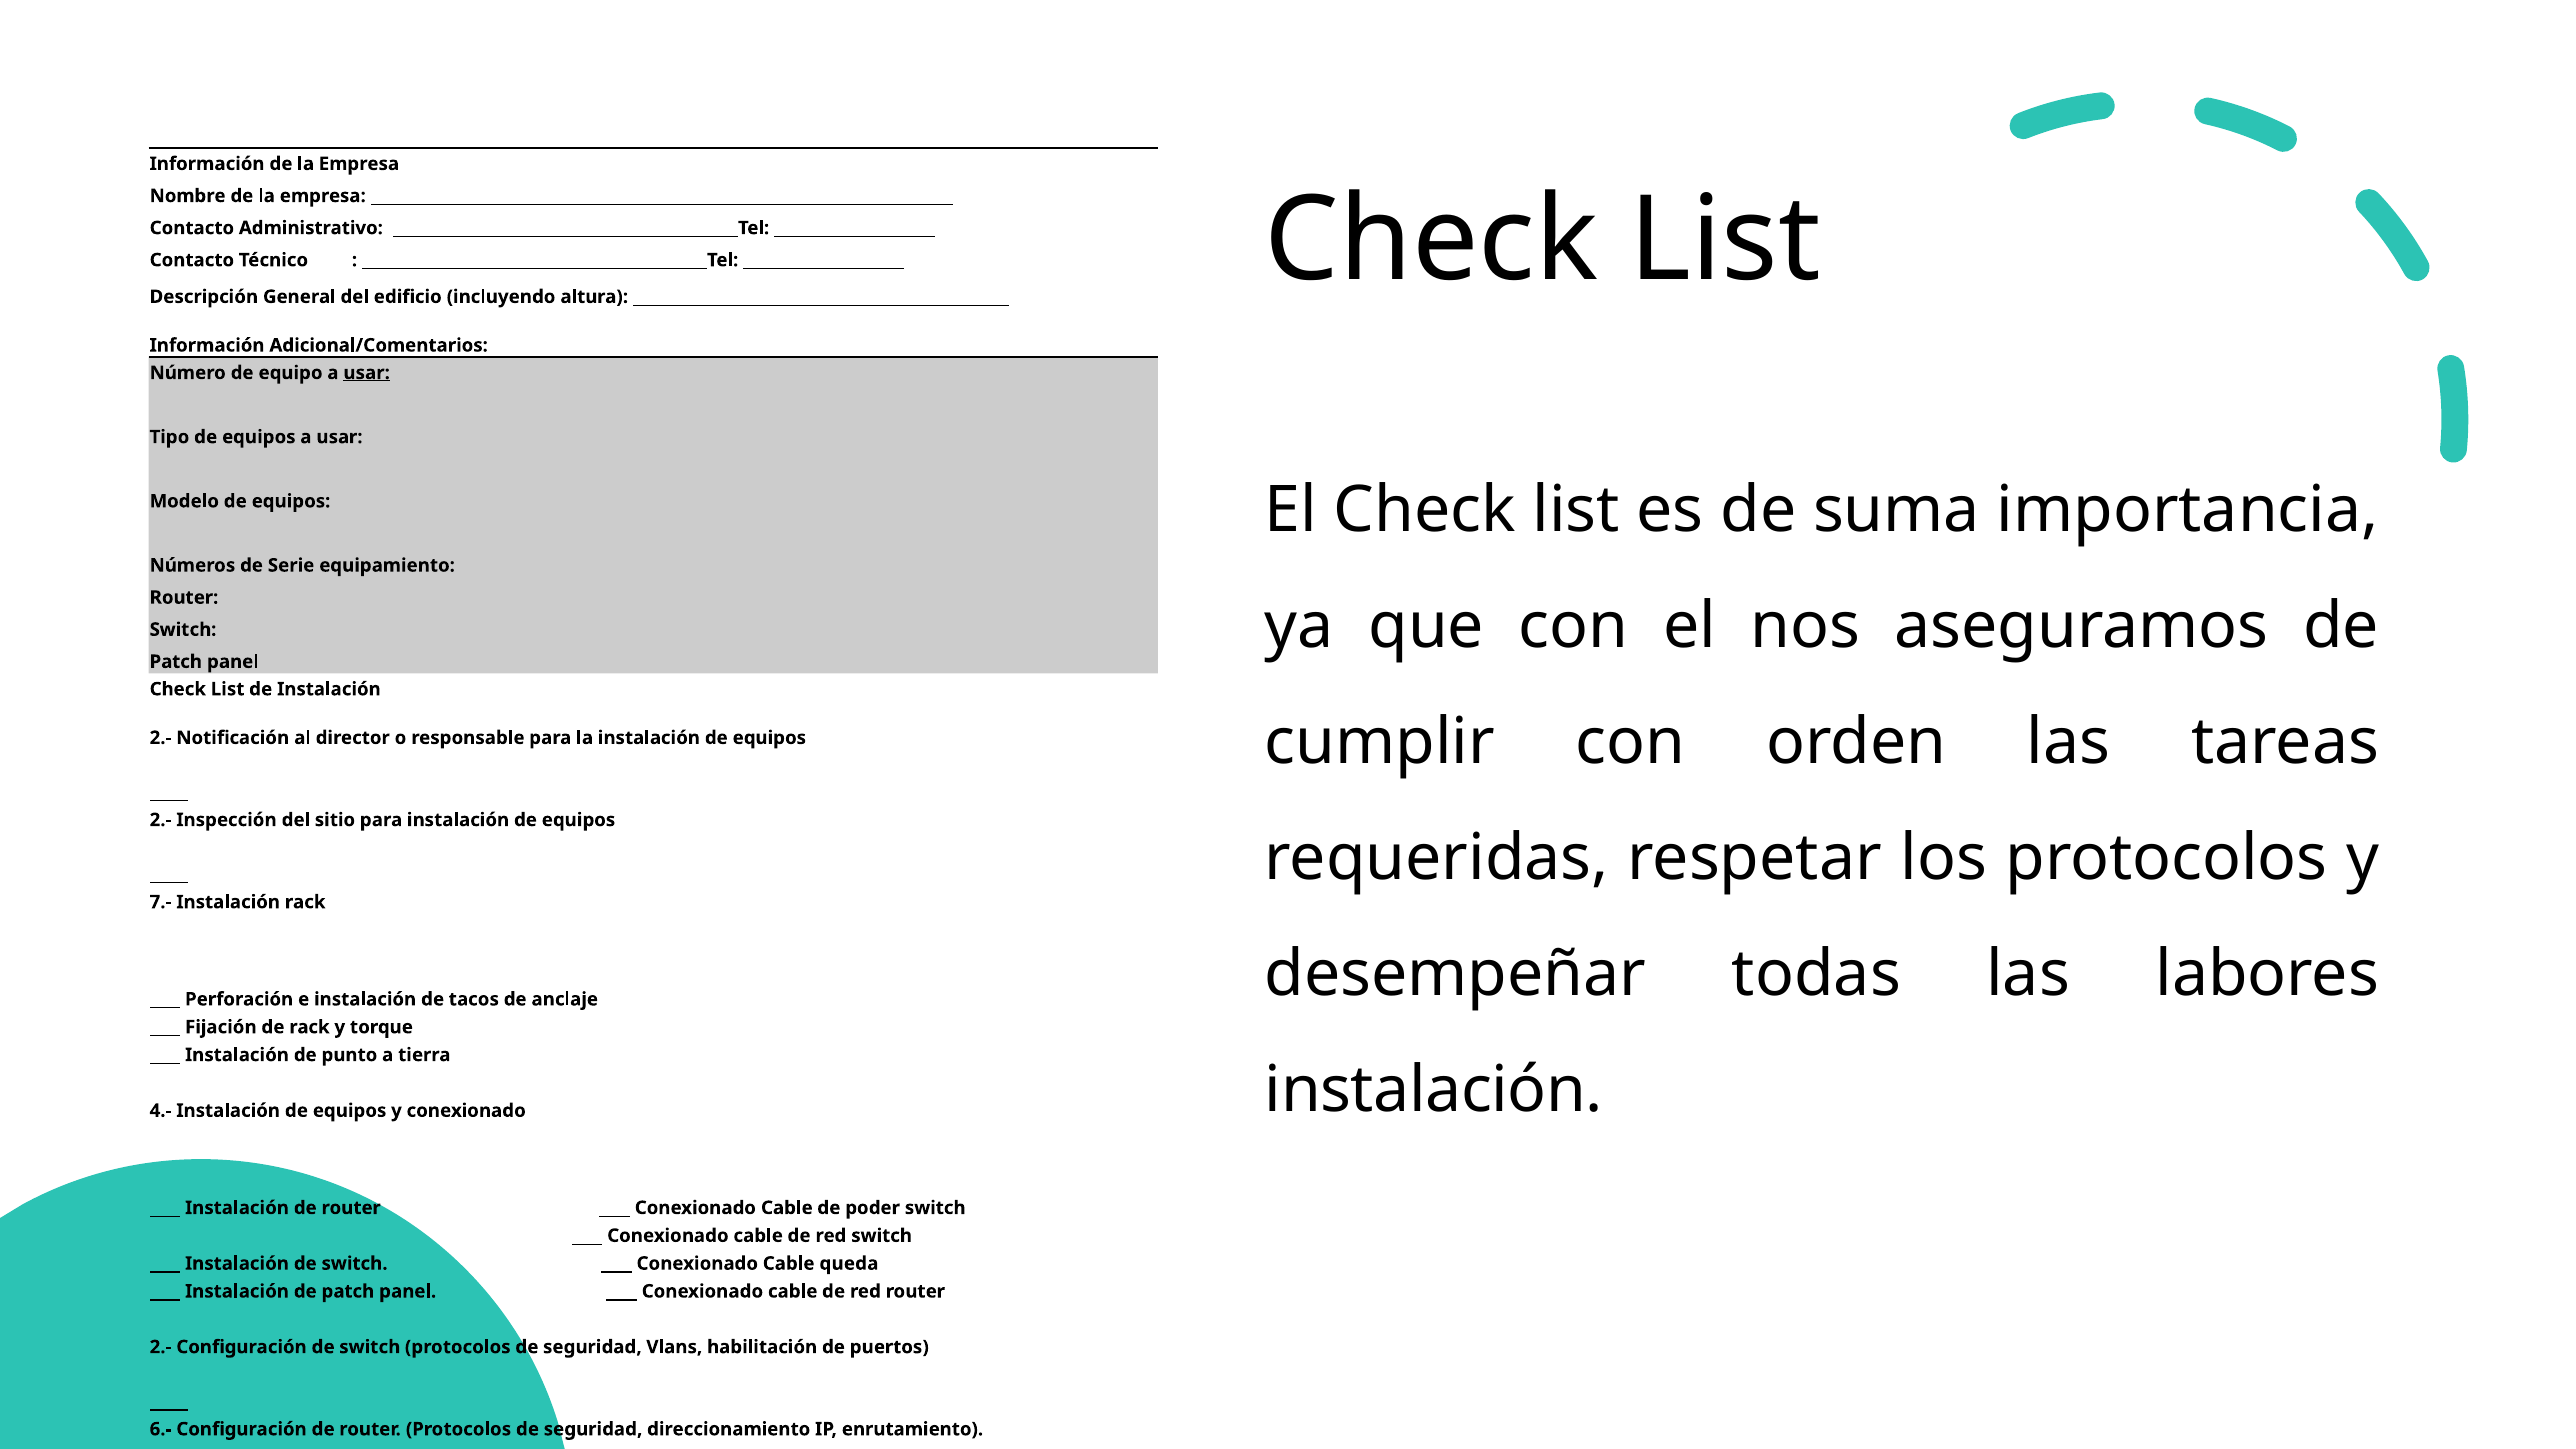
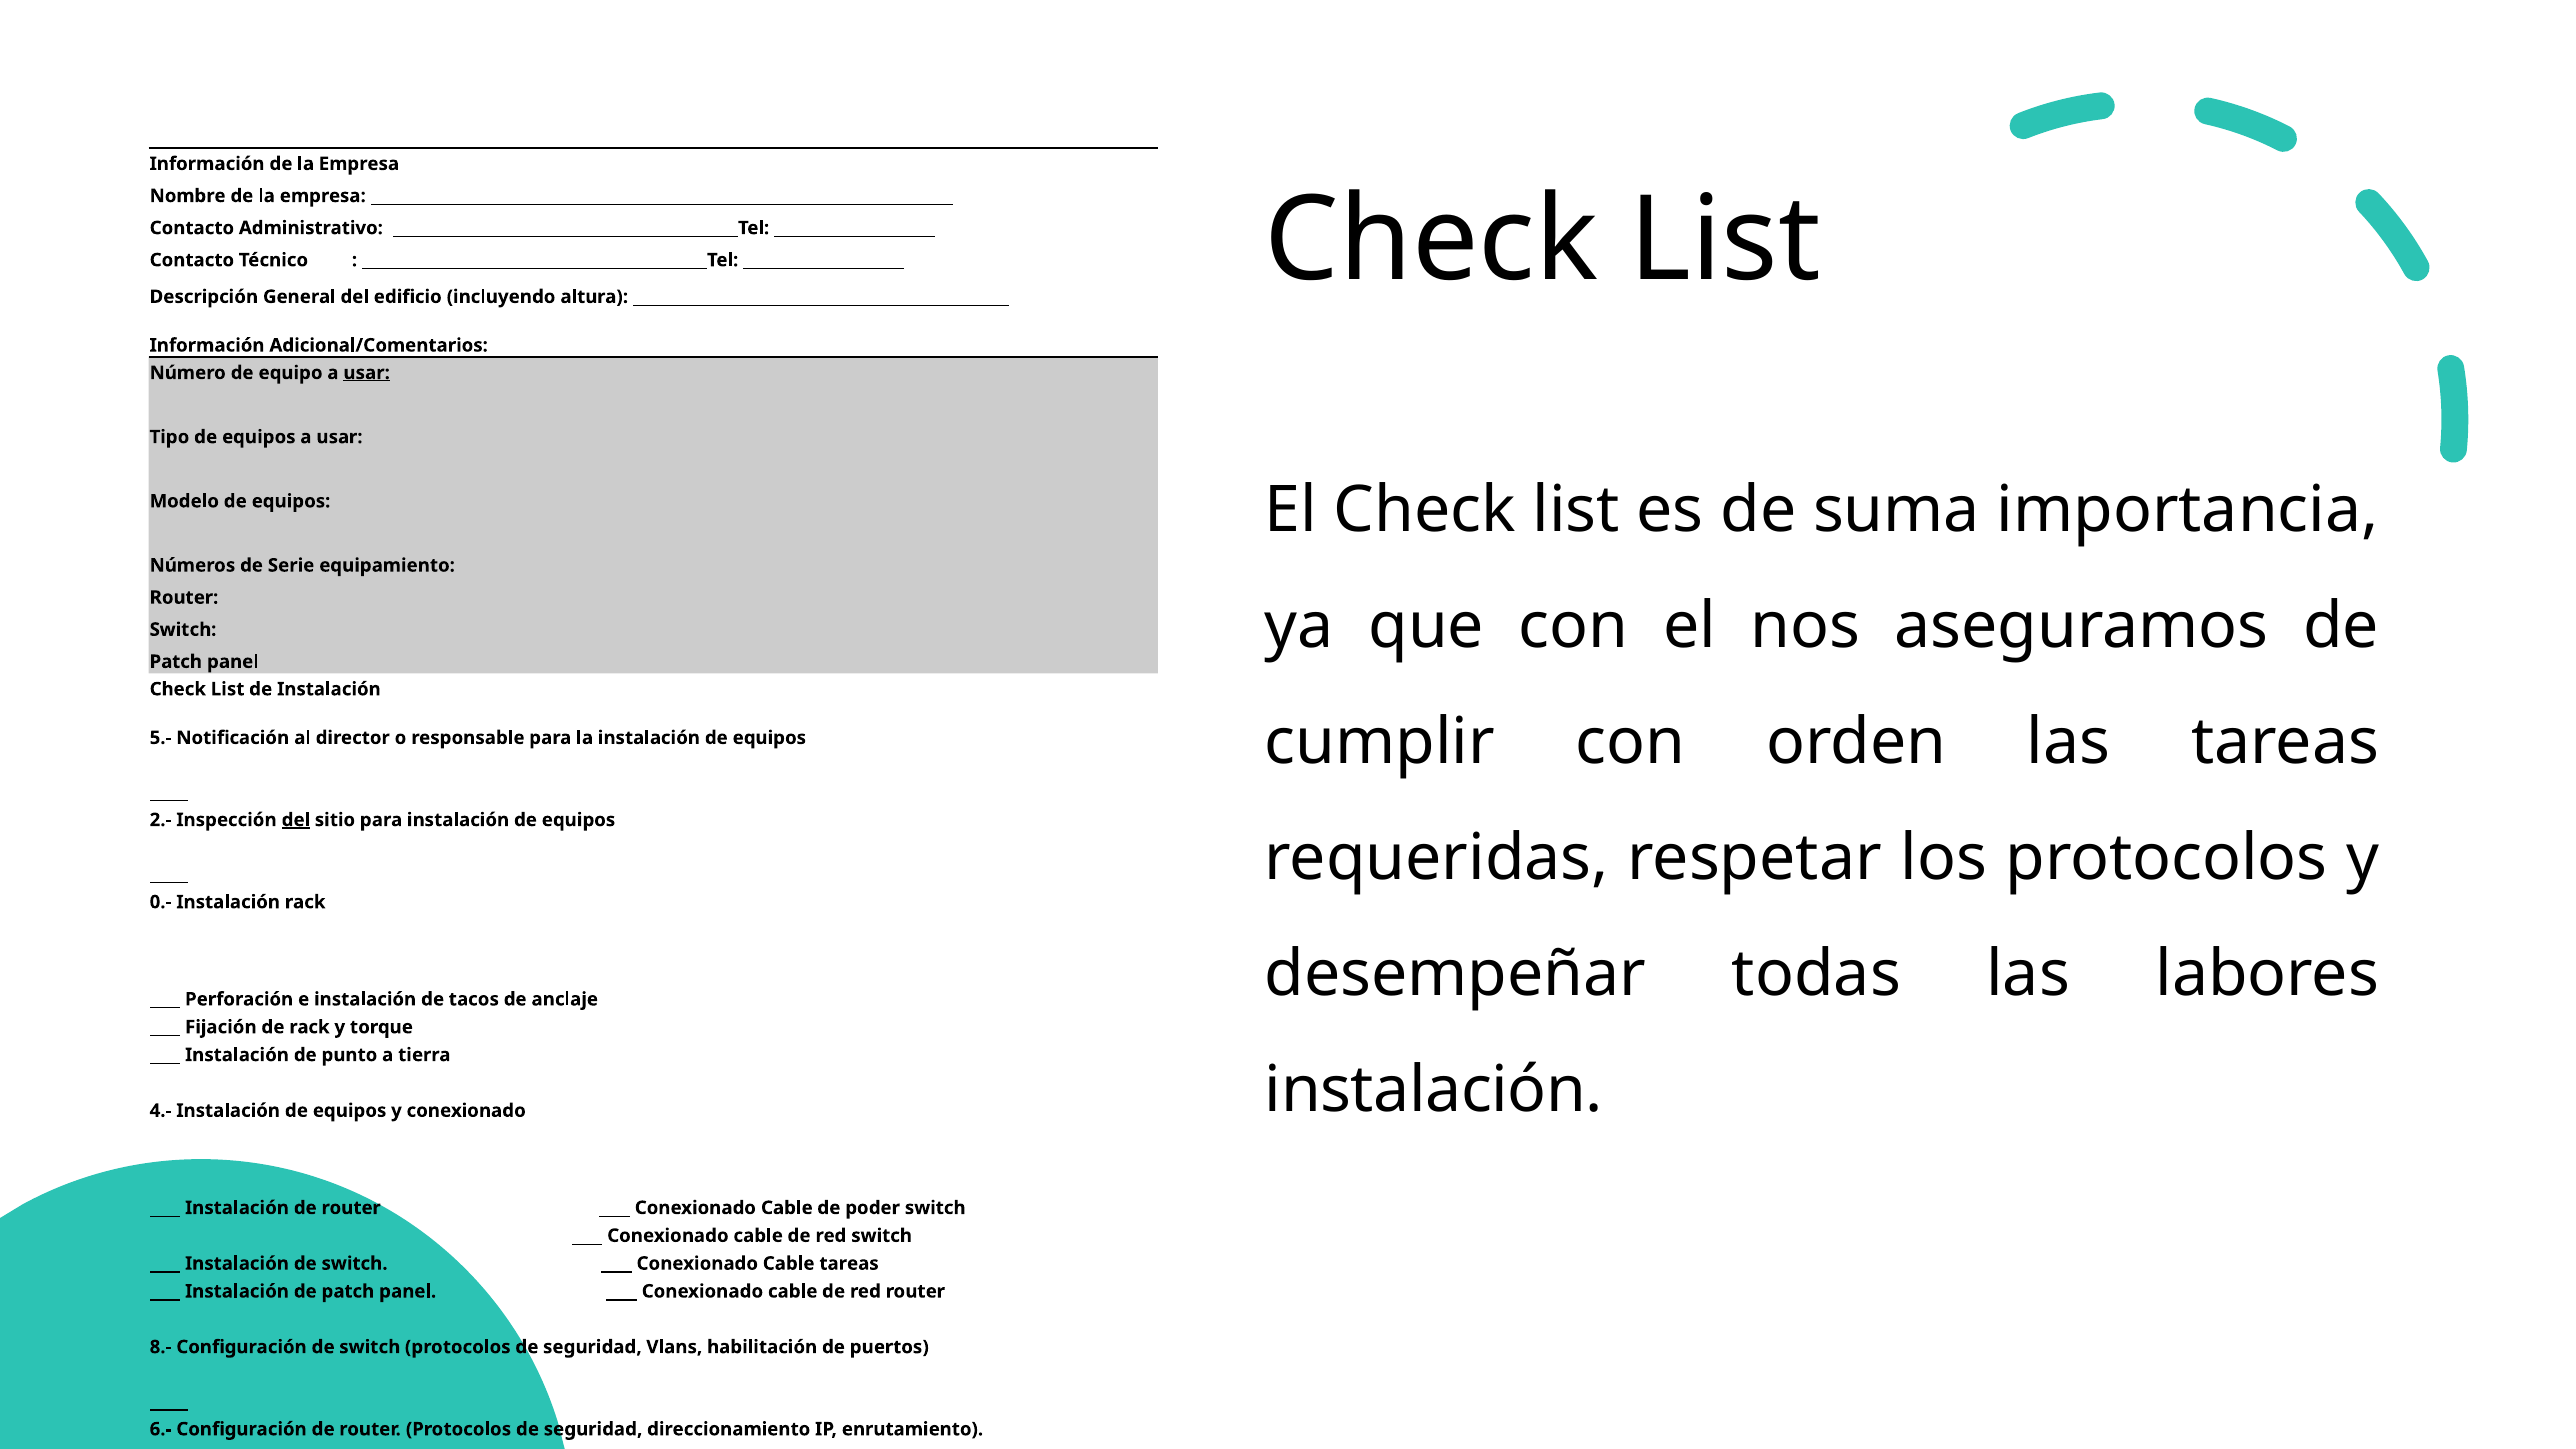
2.- at (161, 738): 2.- -> 5.-
del at (296, 820) underline: none -> present
7.- at (161, 902): 7.- -> 0.-
Cable queda: queda -> tareas
2.- at (161, 1347): 2.- -> 8.-
